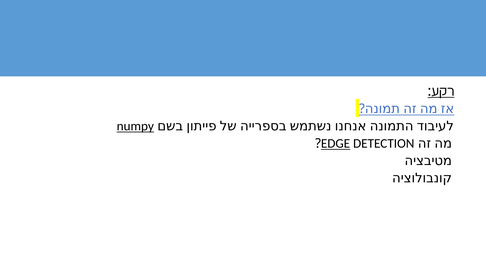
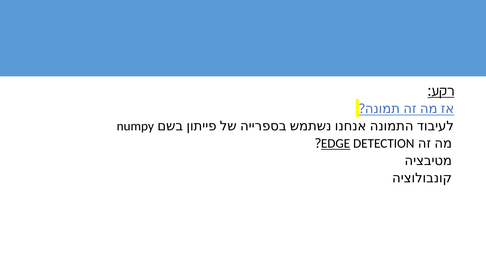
numpy underline: present -> none
